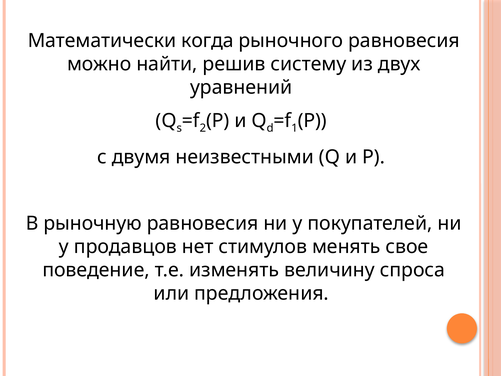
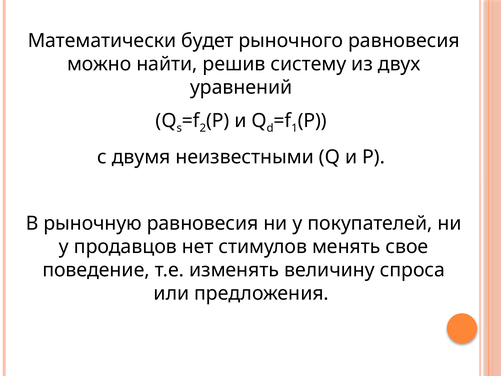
когда: когда -> будет
